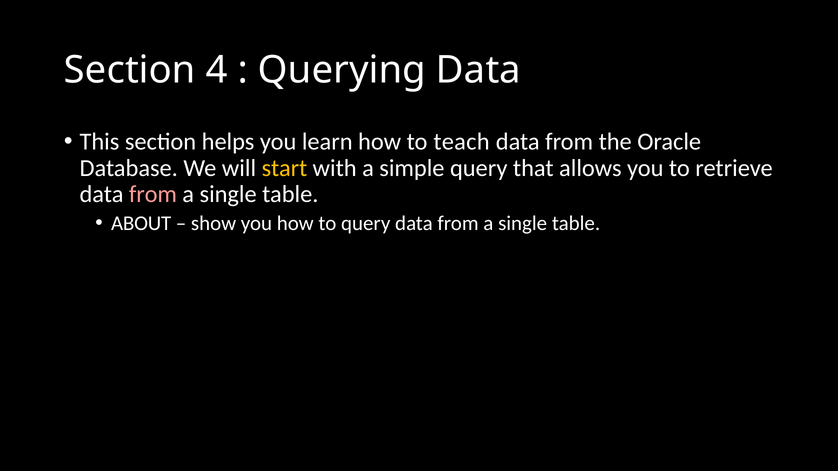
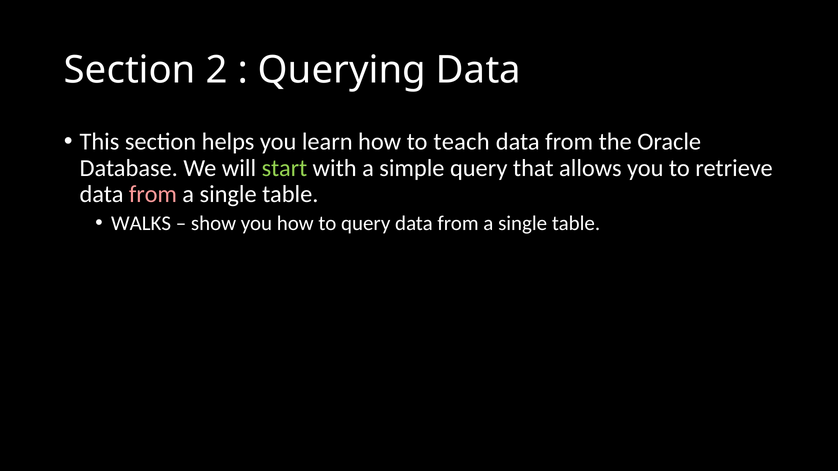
4: 4 -> 2
start colour: yellow -> light green
ABOUT: ABOUT -> WALKS
